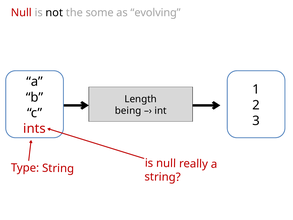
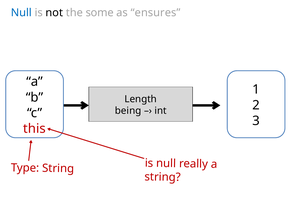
Null at (21, 13) colour: red -> blue
evolving: evolving -> ensures
ints: ints -> this
